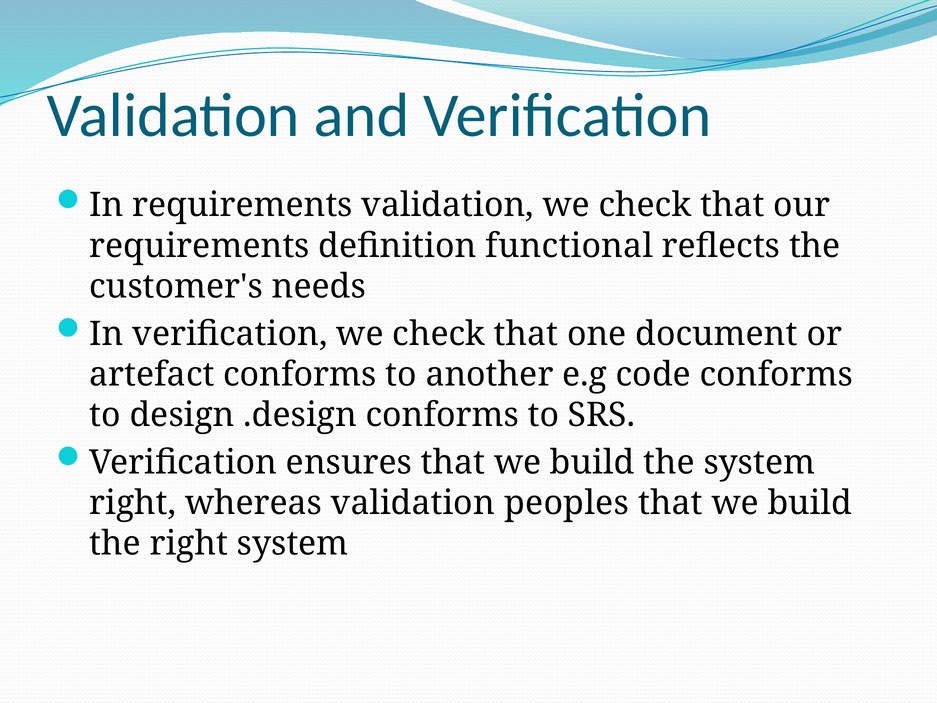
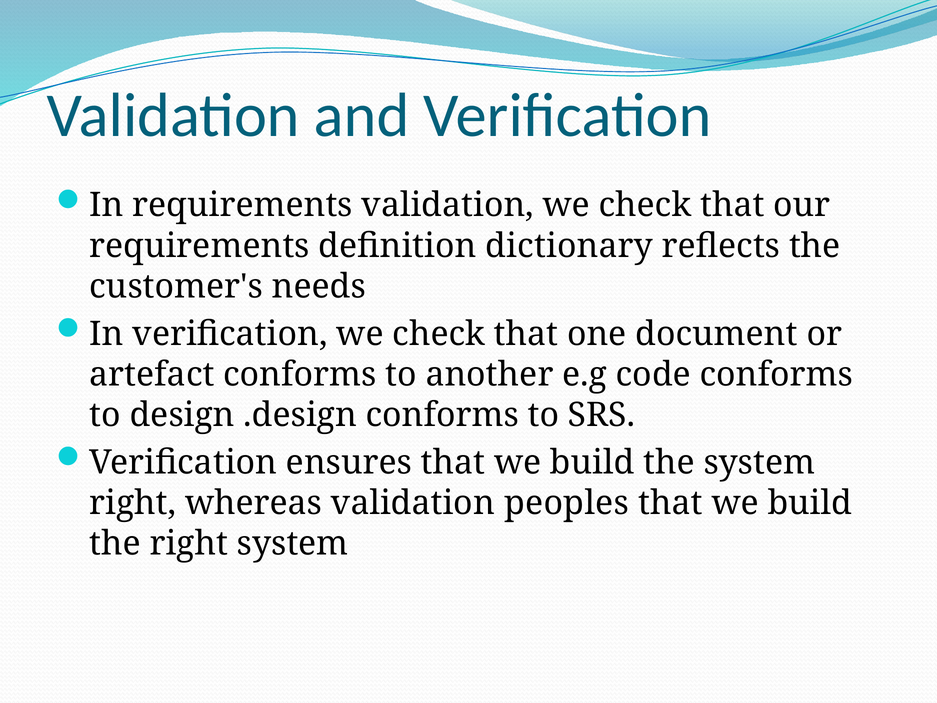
functional: functional -> dictionary
